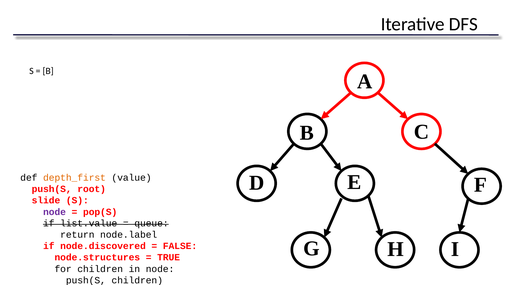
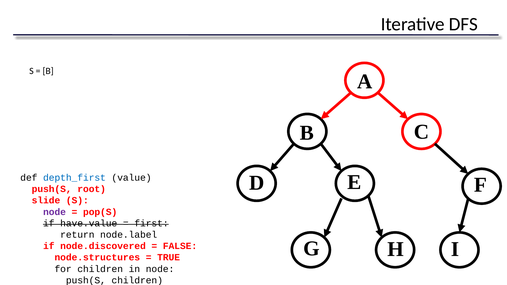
depth_first colour: orange -> blue
list.value: list.value -> have.value
queue: queue -> first
